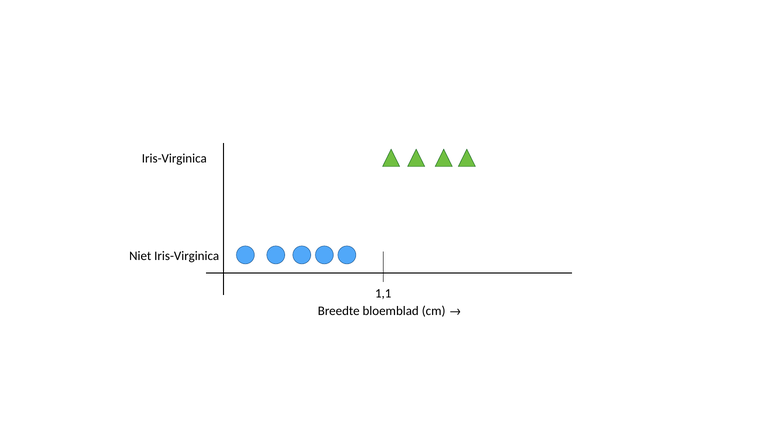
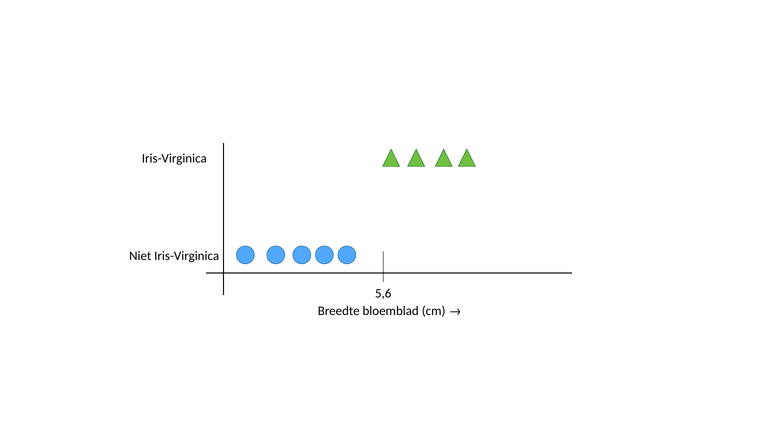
1,1: 1,1 -> 5,6
